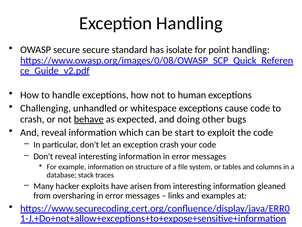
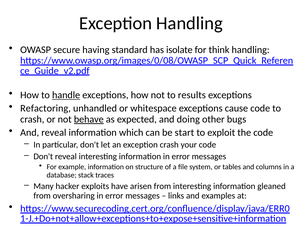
secure secure: secure -> having
point: point -> think
handle underline: none -> present
human: human -> results
Challenging: Challenging -> Refactoring
